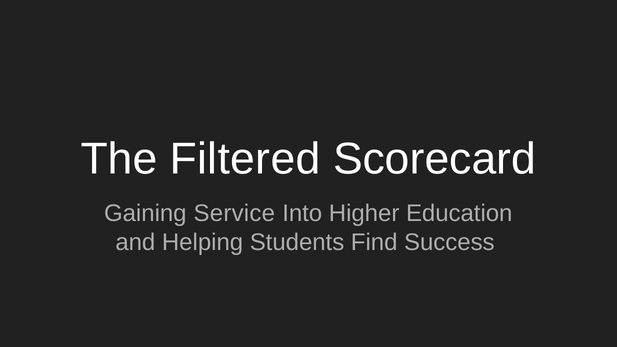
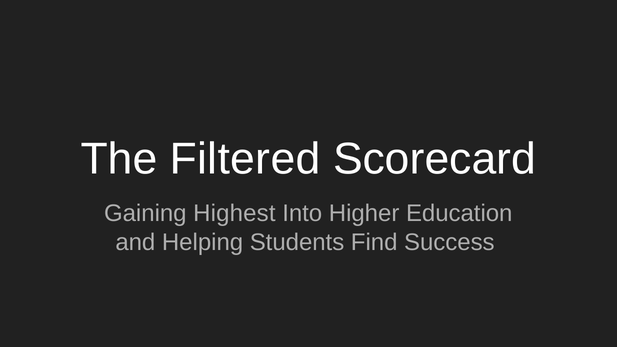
Service: Service -> Highest
